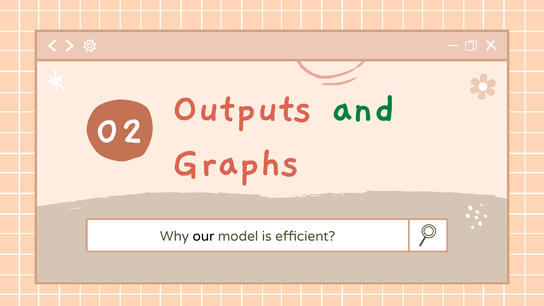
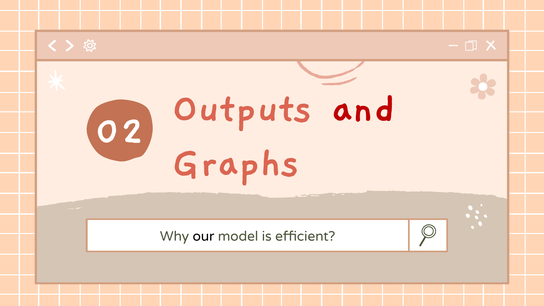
and colour: green -> red
